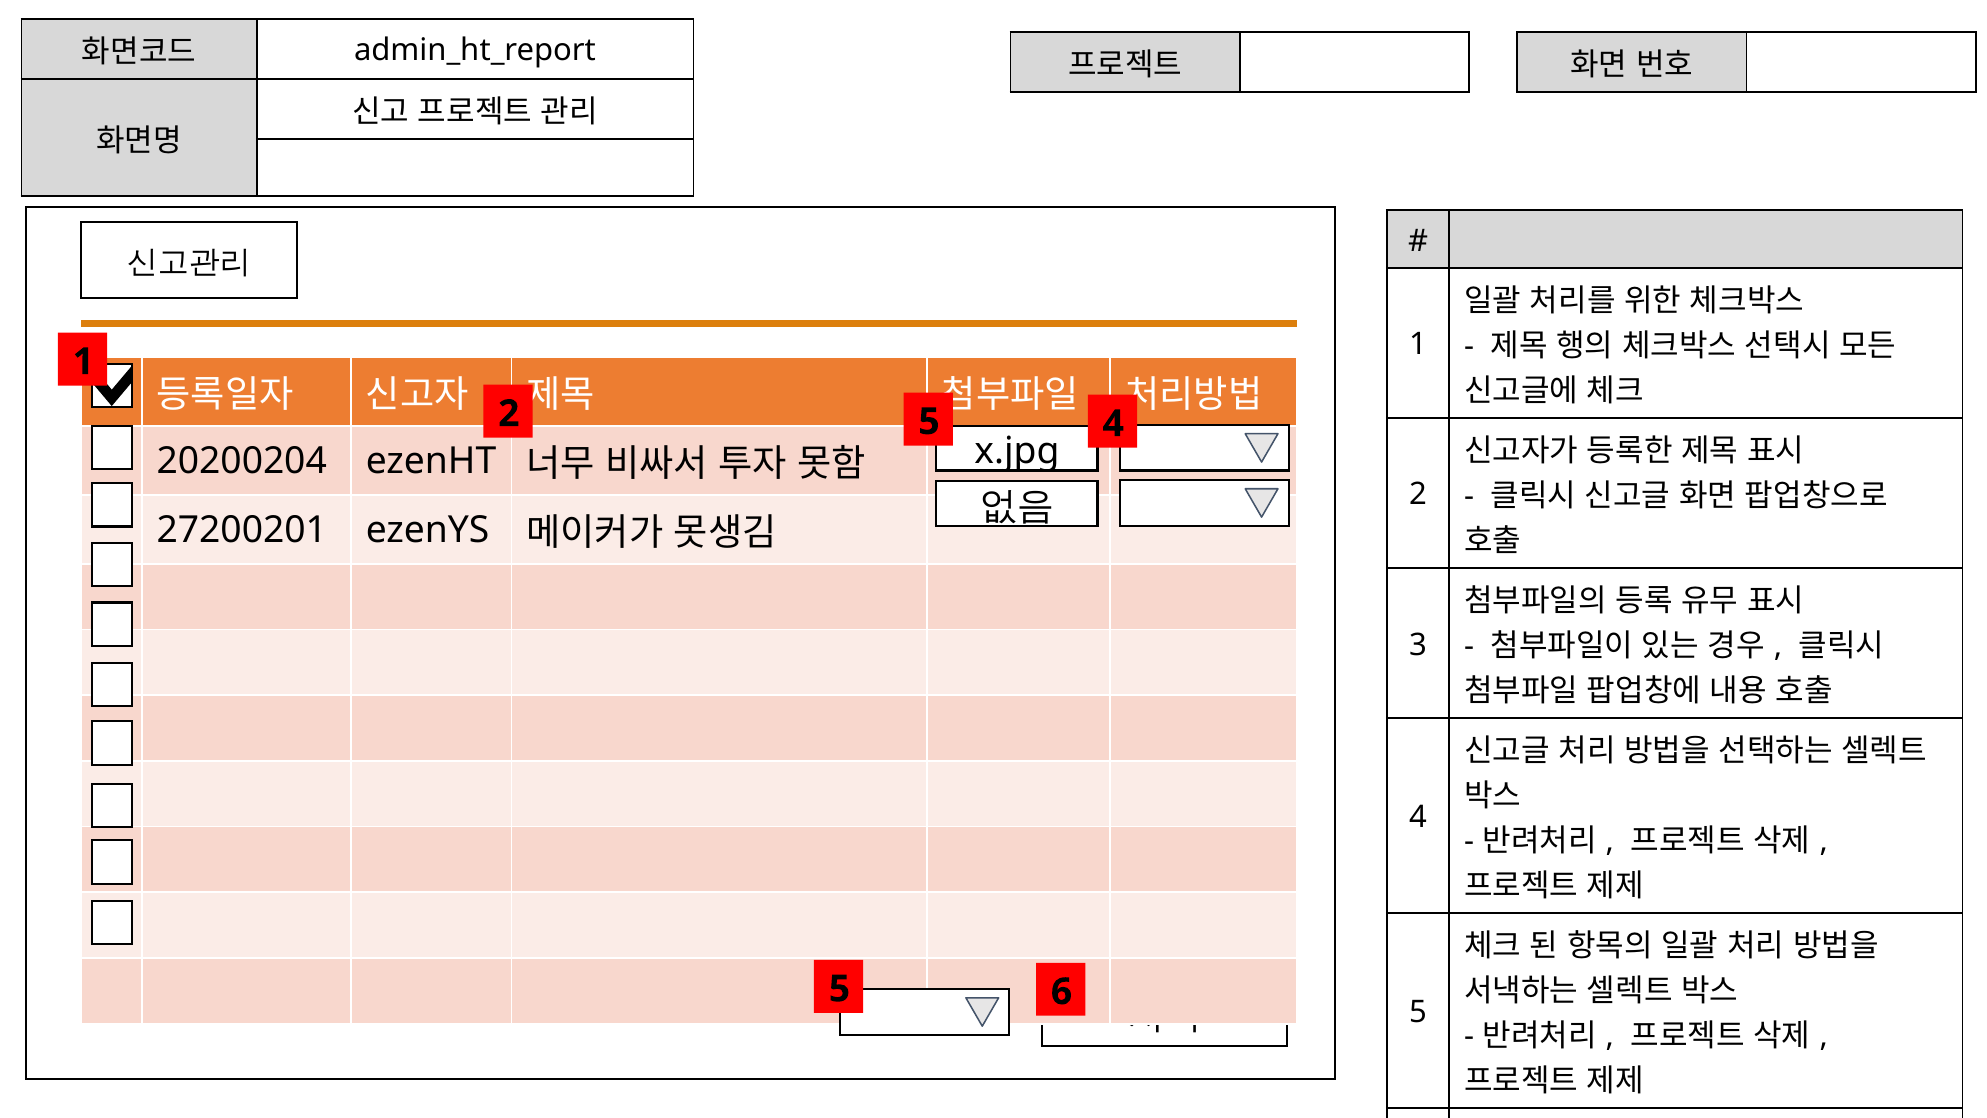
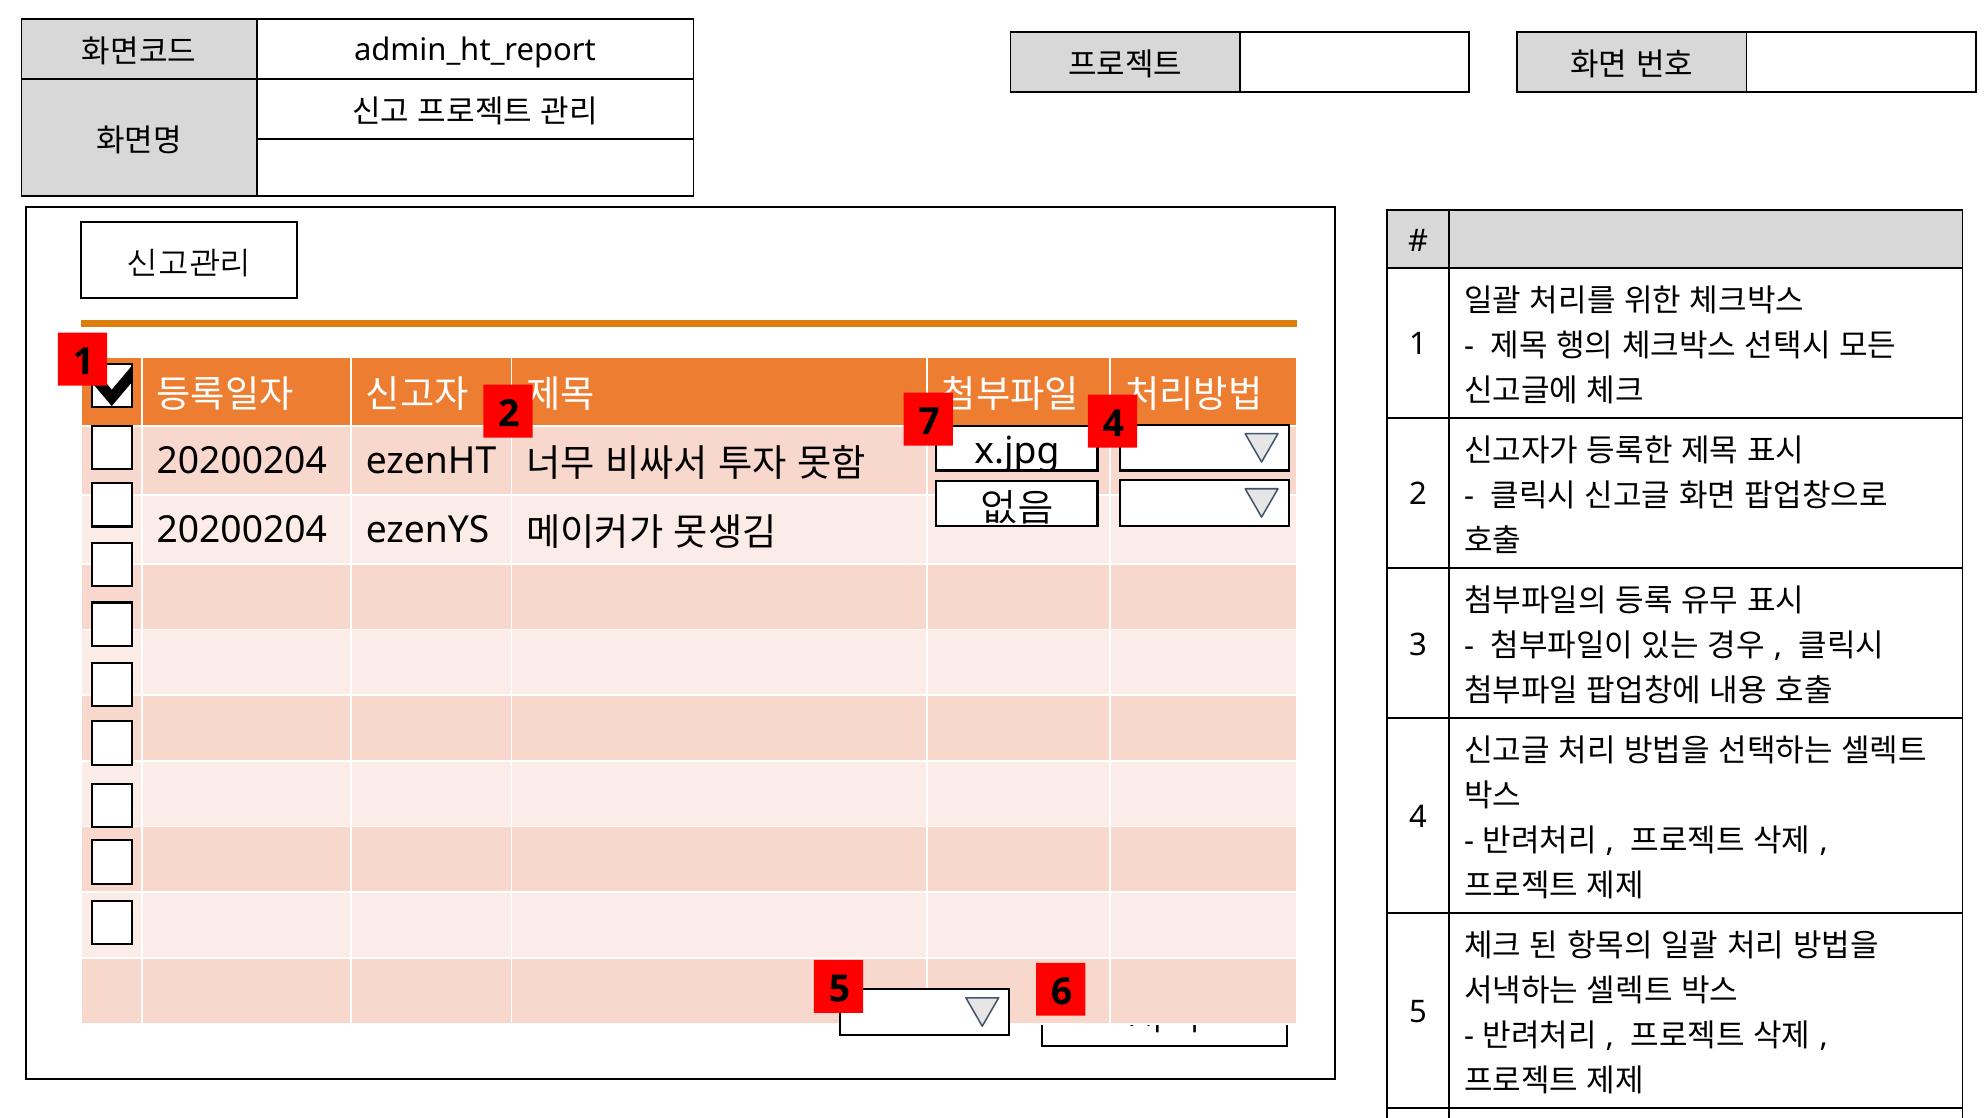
2 5: 5 -> 7
27200201 at (242, 530): 27200201 -> 20200204
